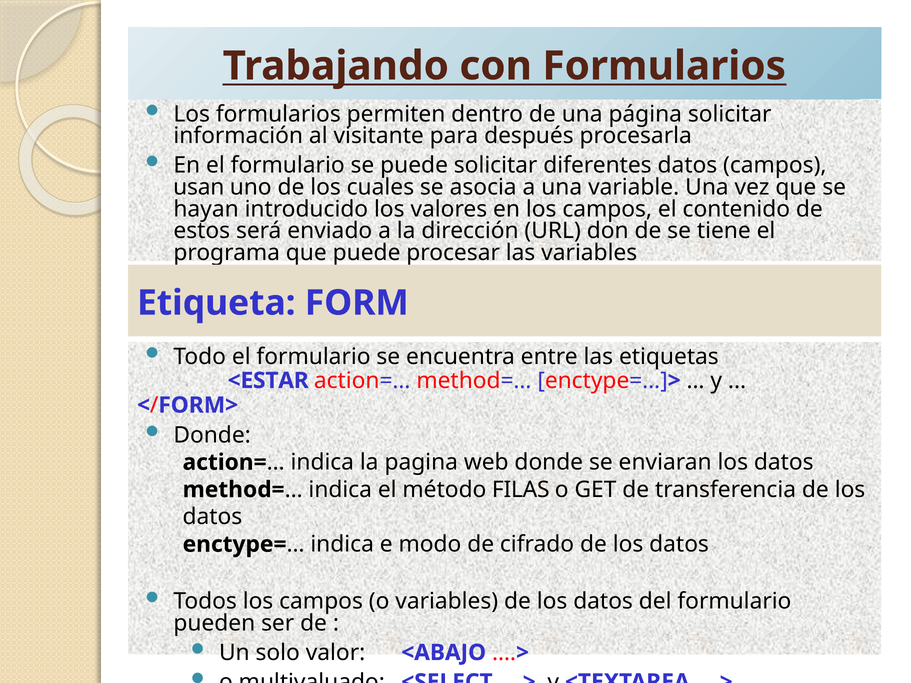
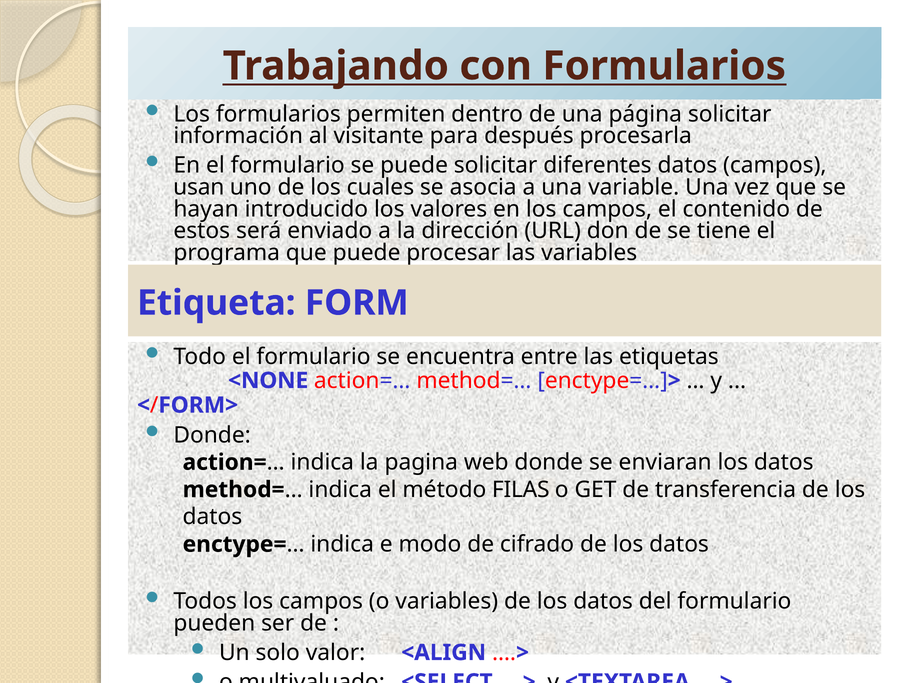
<ESTAR: <ESTAR -> <NONE
<ABAJO: <ABAJO -> <ALIGN
